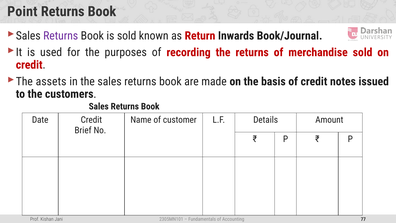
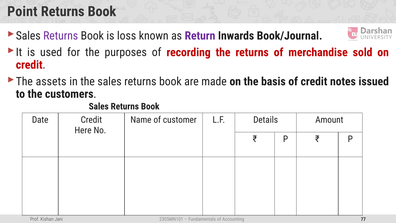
is sold: sold -> loss
Return colour: red -> purple
Brief: Brief -> Here
